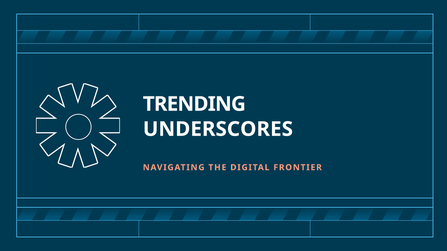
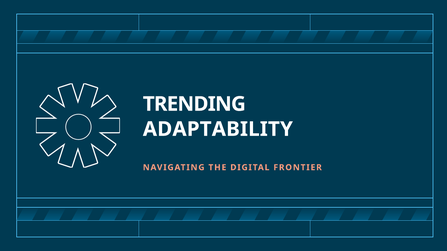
UNDERSCORES: UNDERSCORES -> ADAPTABILITY
